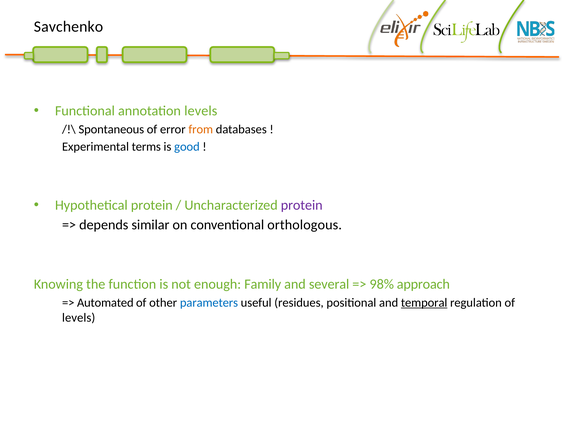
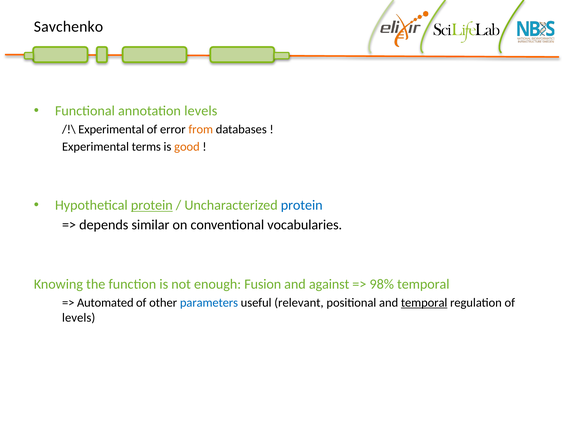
Spontaneous at (111, 129): Spontaneous -> Experimental
good colour: blue -> orange
protein at (152, 205) underline: none -> present
protein at (302, 205) colour: purple -> blue
orthologous: orthologous -> vocabularies
Family: Family -> Fusion
several: several -> against
98% approach: approach -> temporal
residues: residues -> relevant
